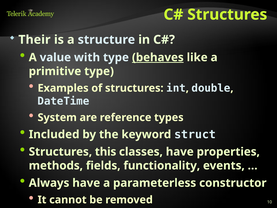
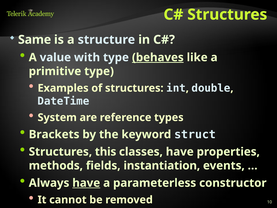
Their: Their -> Same
Included: Included -> Brackets
functionality: functionality -> instantiation
have at (86, 183) underline: none -> present
